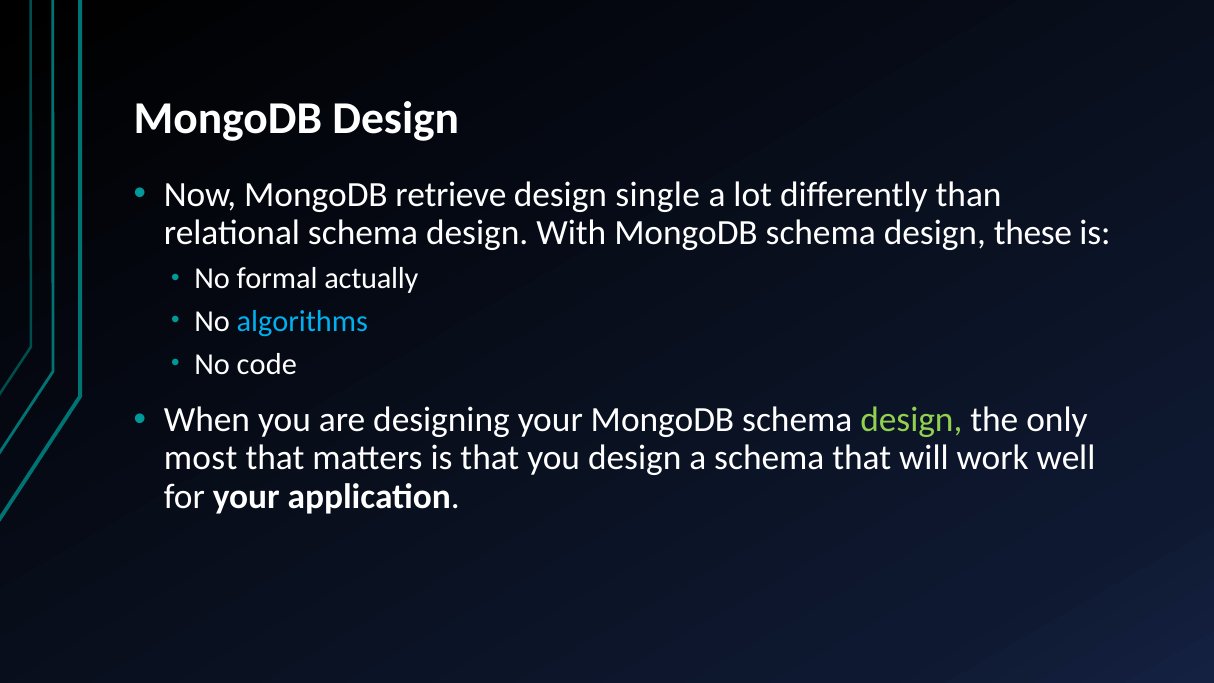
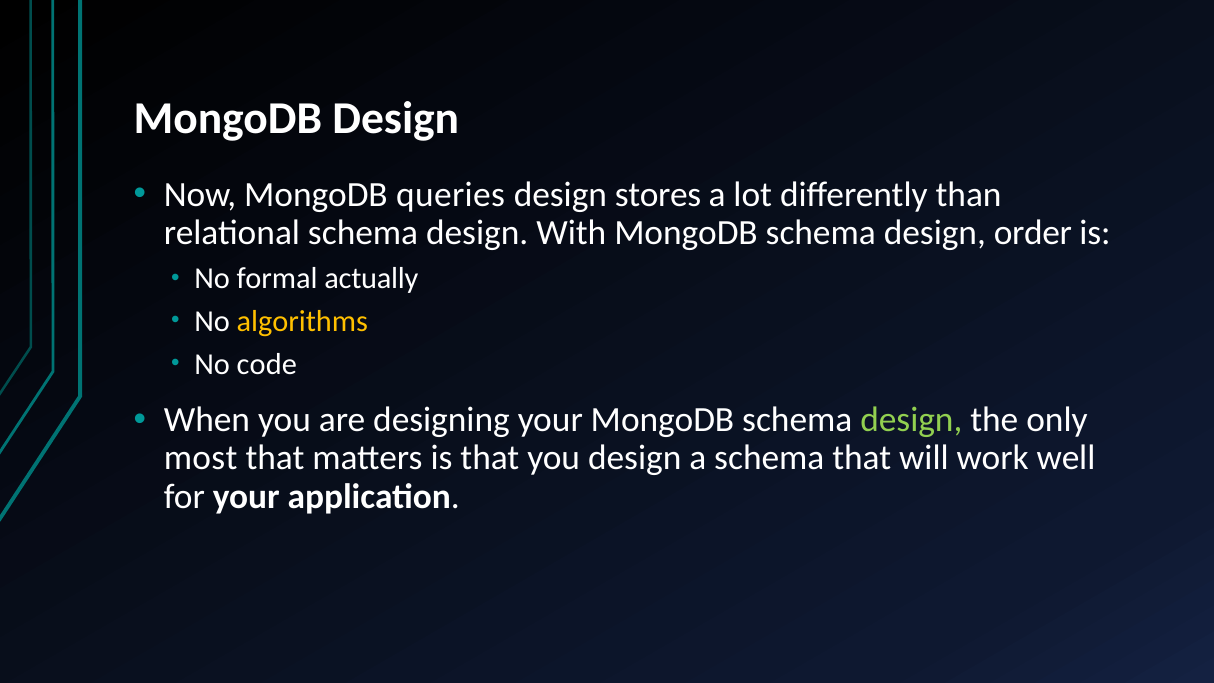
retrieve: retrieve -> queries
single: single -> stores
these: these -> order
algorithms colour: light blue -> yellow
